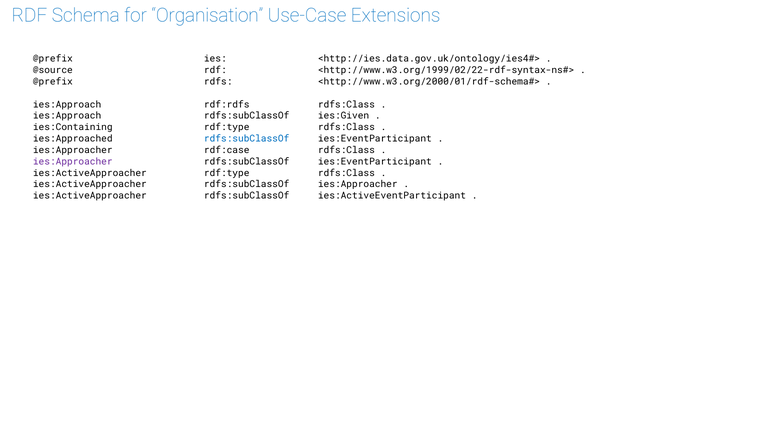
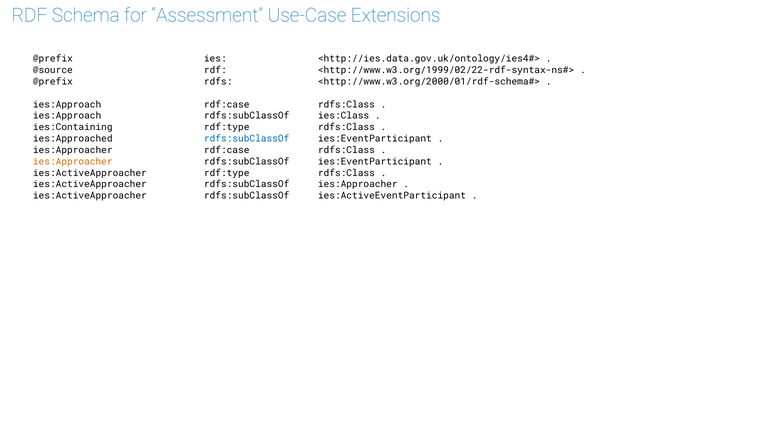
Organisation: Organisation -> Assessment
ies:Approach rdf:rdfs: rdf:rdfs -> rdf:case
ies:Given: ies:Given -> ies:Class
ies:Approacher at (73, 161) colour: purple -> orange
